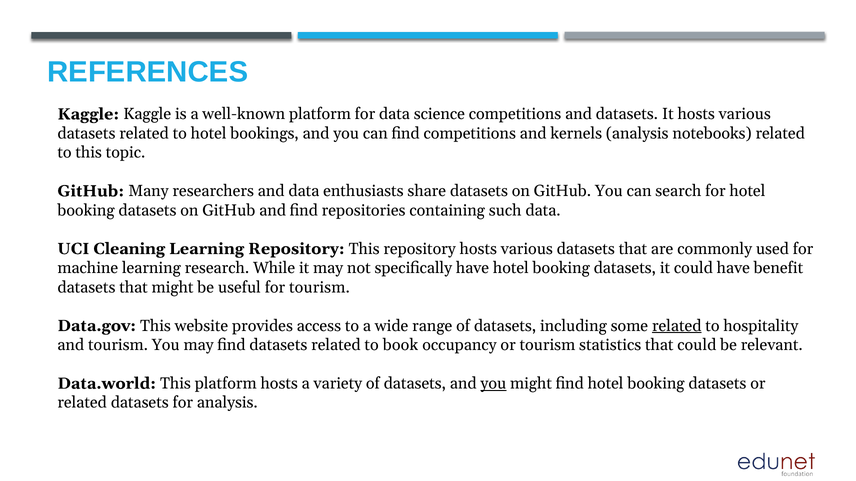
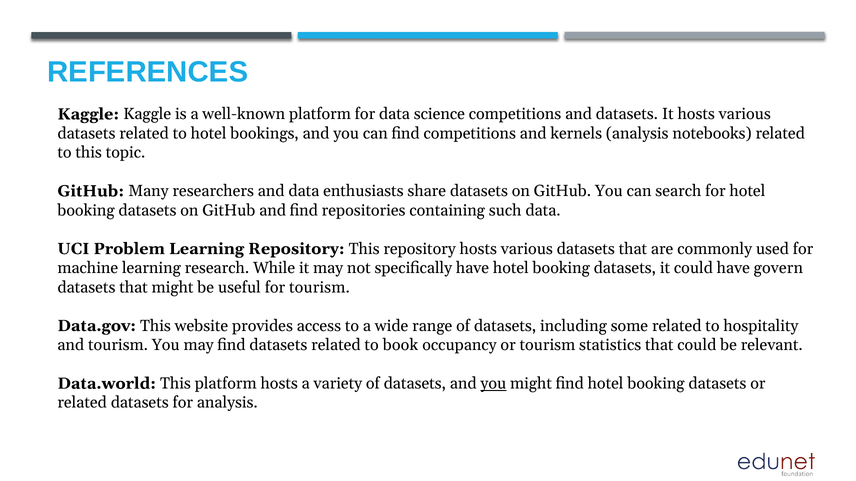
Cleaning: Cleaning -> Problem
benefit: benefit -> govern
related at (677, 326) underline: present -> none
